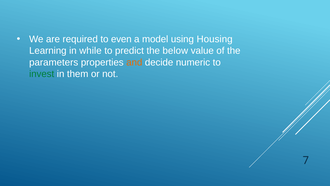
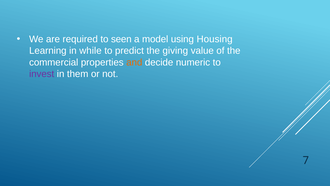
even: even -> seen
below: below -> giving
parameters: parameters -> commercial
invest colour: green -> purple
